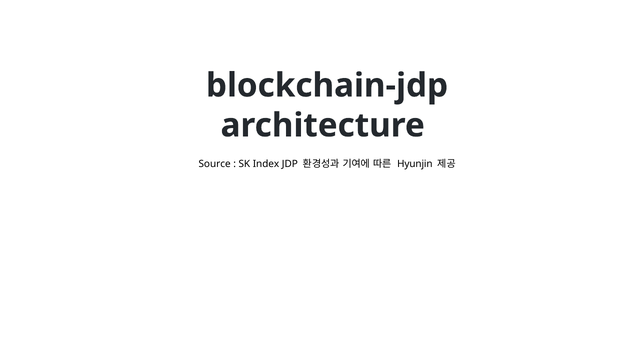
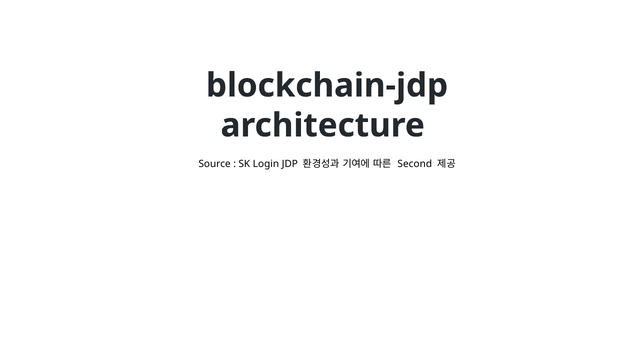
Index: Index -> Login
Hyunjin: Hyunjin -> Second
